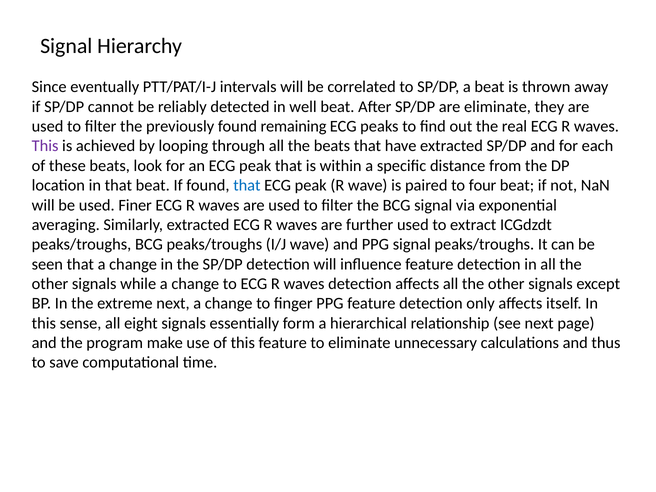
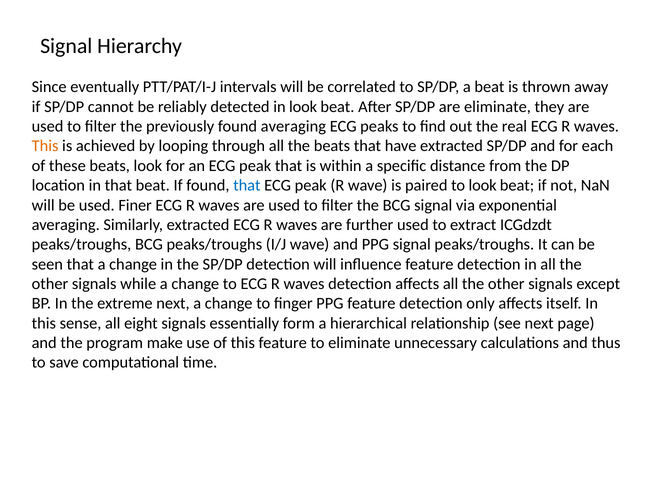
in well: well -> look
found remaining: remaining -> averaging
This at (45, 146) colour: purple -> orange
to four: four -> look
